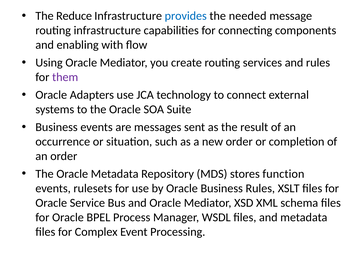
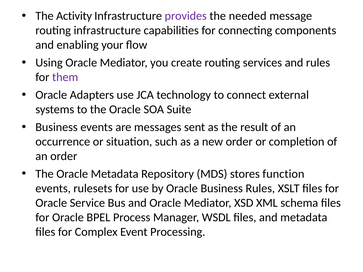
Reduce: Reduce -> Activity
provides colour: blue -> purple
with: with -> your
